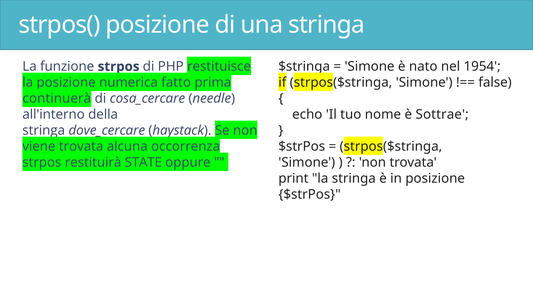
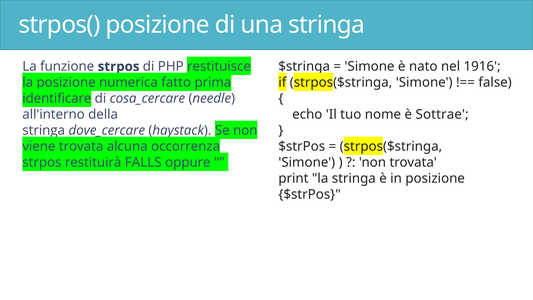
1954: 1954 -> 1916
continuerà: continuerà -> identificare
STATE: STATE -> FALLS
